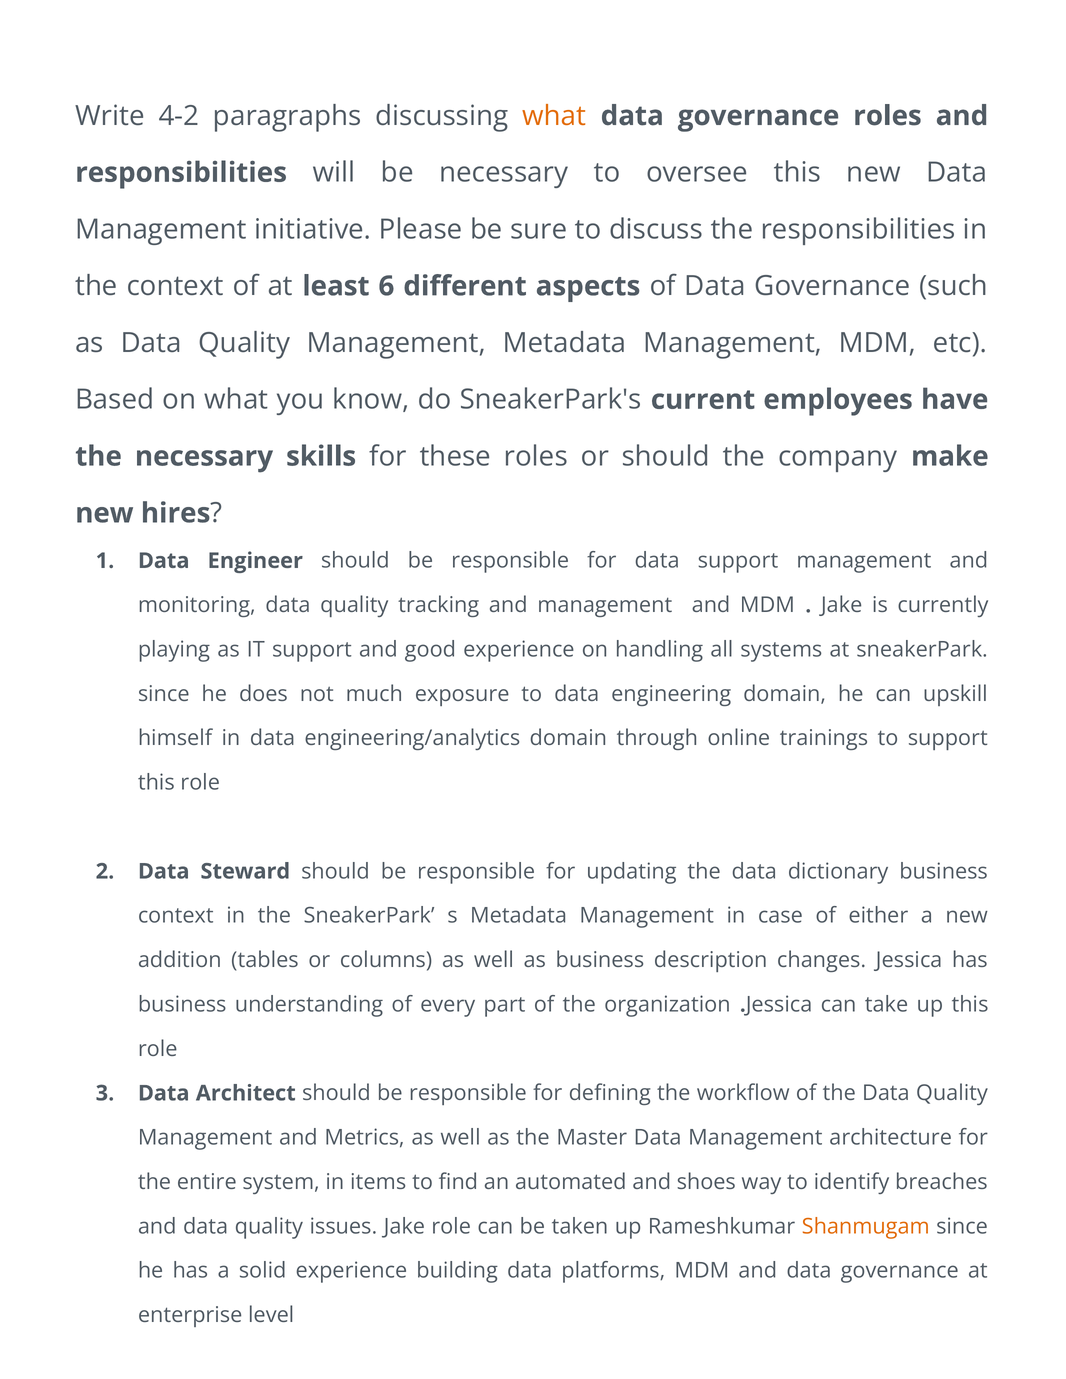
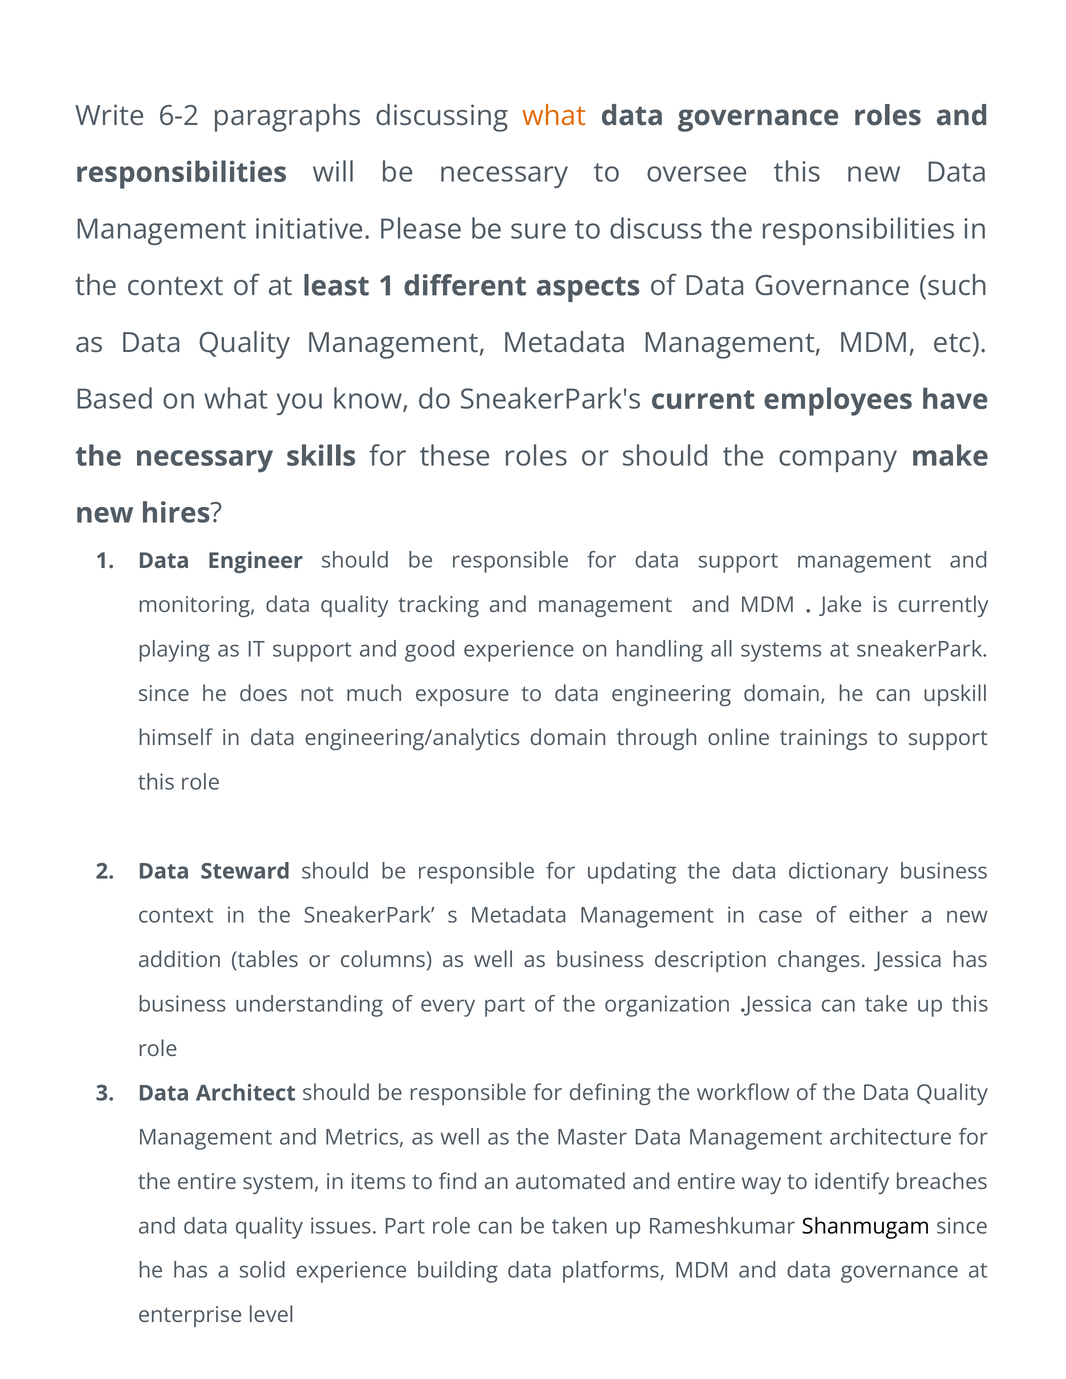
4-2: 4-2 -> 6-2
least 6: 6 -> 1
and shoes: shoes -> entire
issues Jake: Jake -> Part
Shanmugam colour: orange -> black
